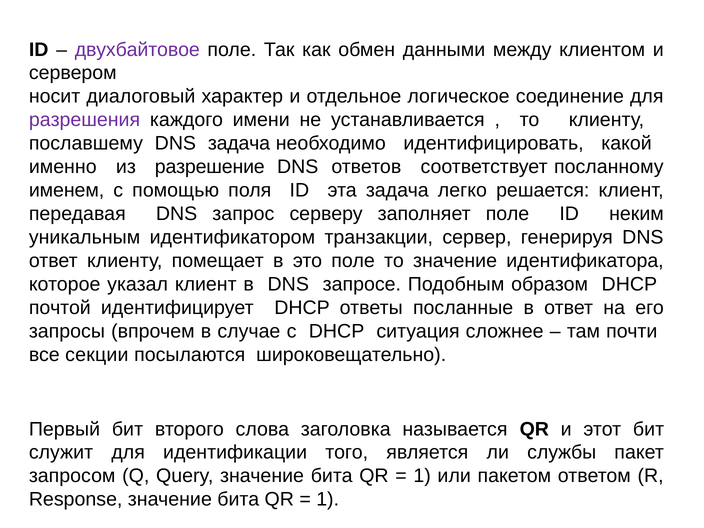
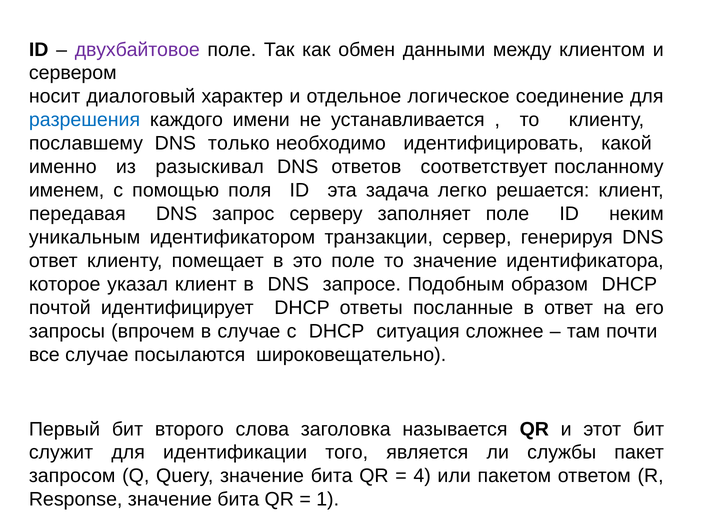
разрешения colour: purple -> blue
DNS задача: задача -> только
разрешение: разрешение -> разыскивал
все секции: секции -> случае
1 at (422, 476): 1 -> 4
